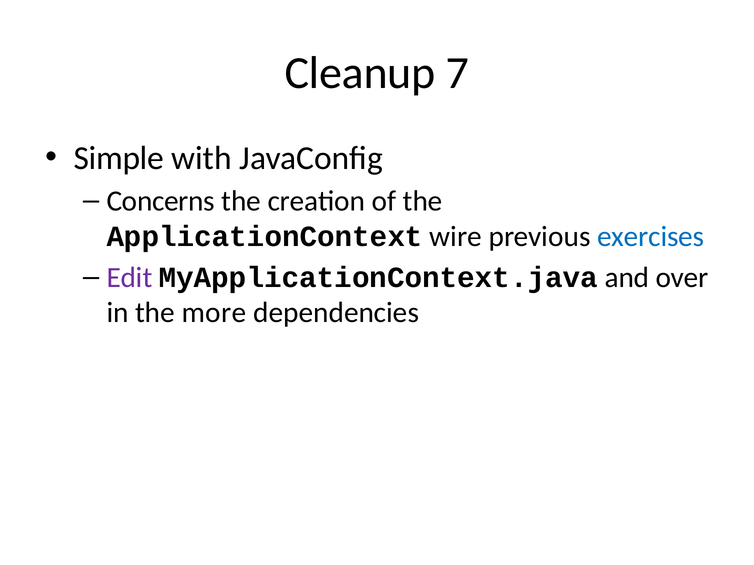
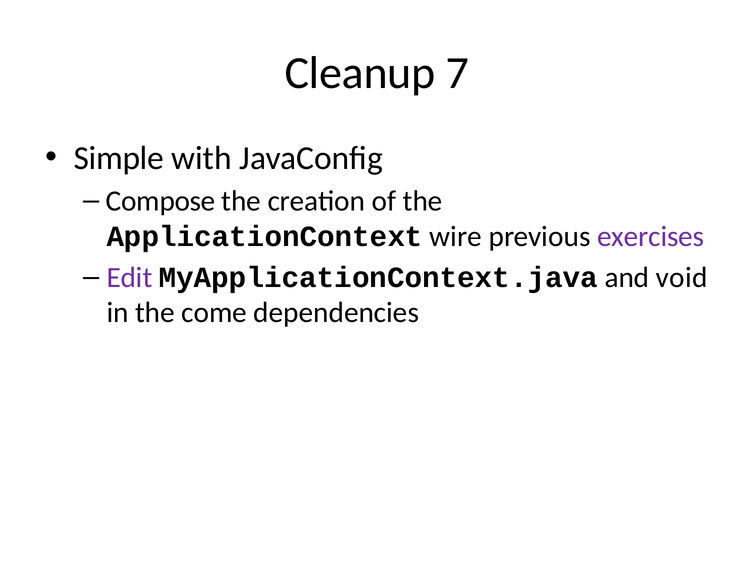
Concerns: Concerns -> Compose
exercises colour: blue -> purple
over: over -> void
more: more -> come
